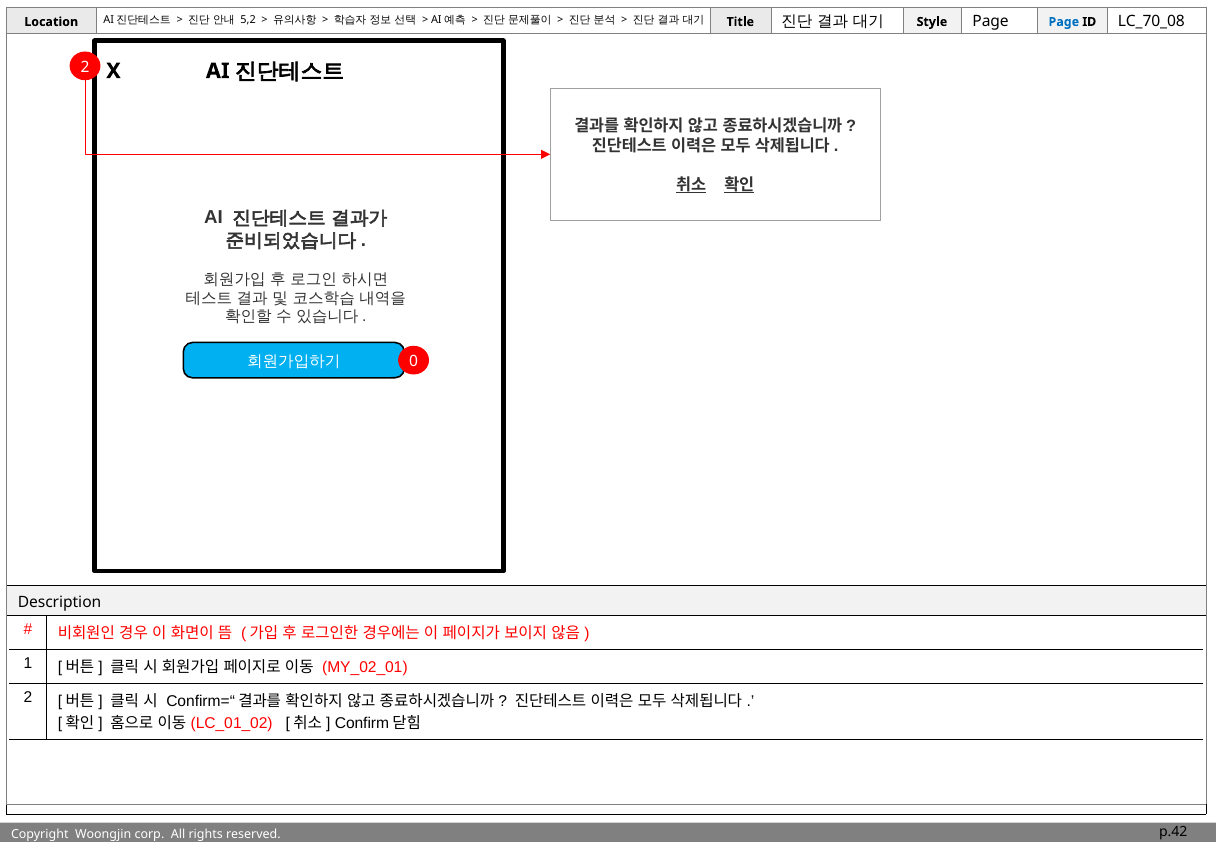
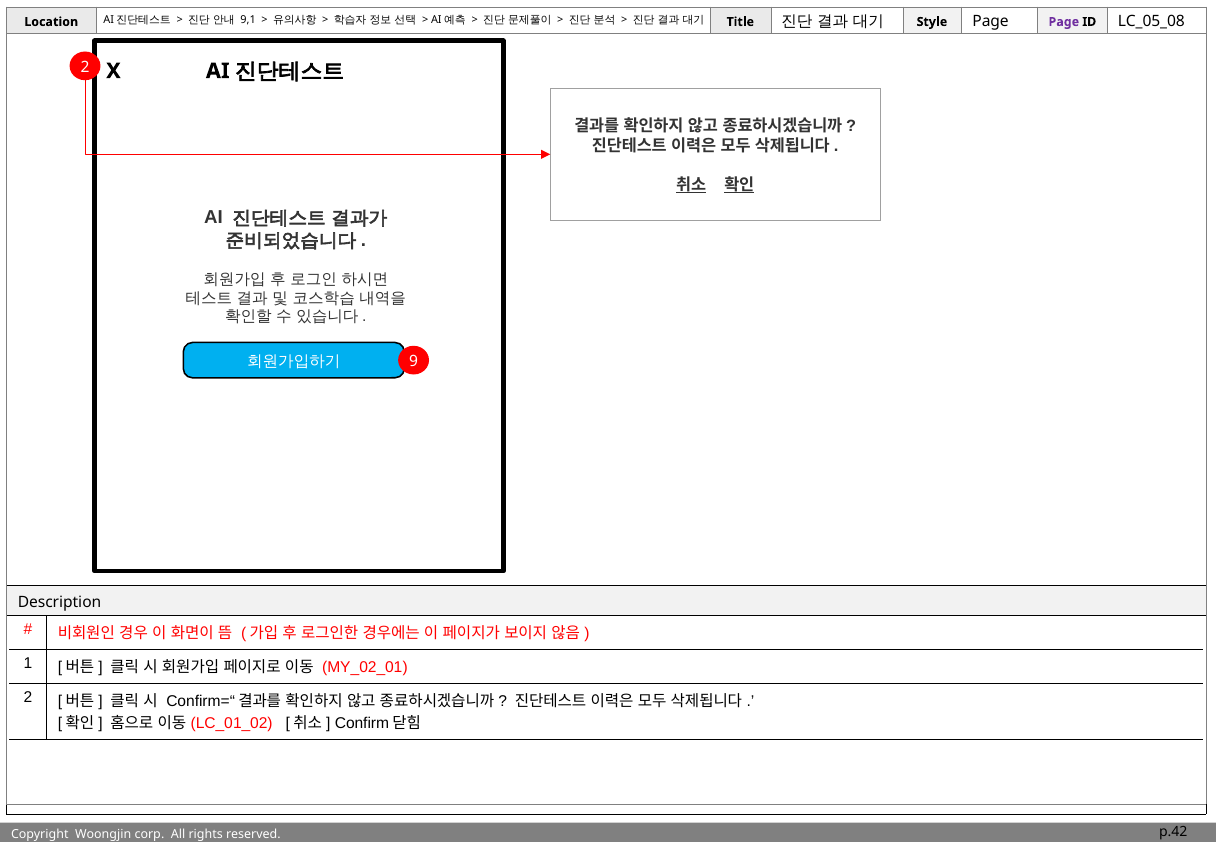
5,2: 5,2 -> 9,1
LC_70_08: LC_70_08 -> LC_05_08
Page at (1064, 22) colour: blue -> purple
0: 0 -> 9
